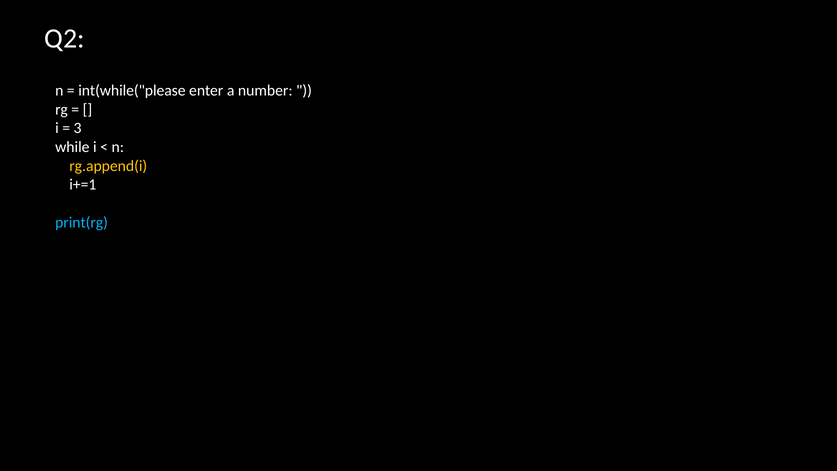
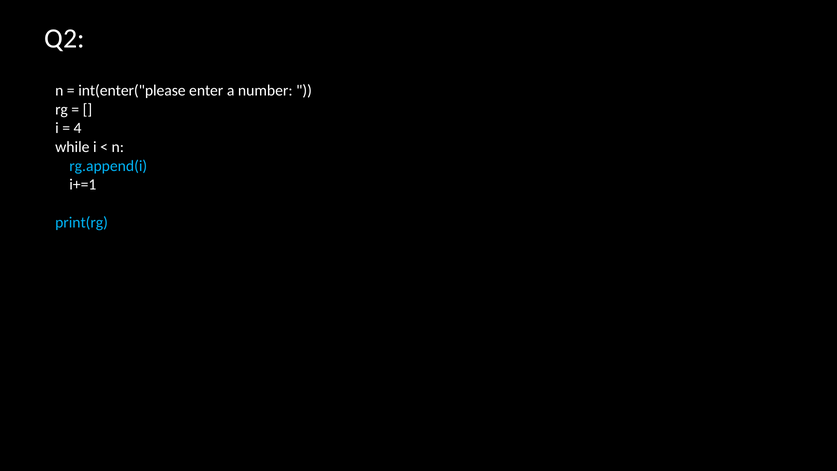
int(while("please: int(while("please -> int(enter("please
3: 3 -> 4
rg.append(i colour: yellow -> light blue
